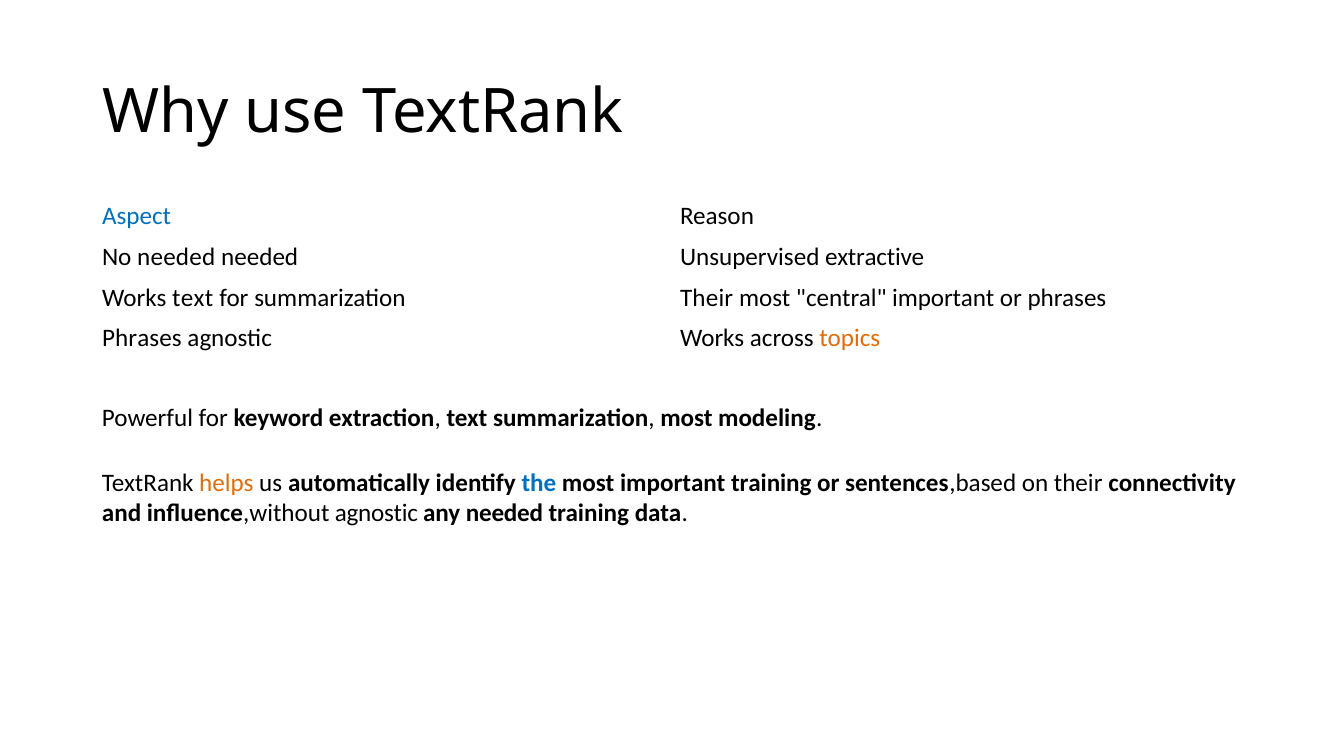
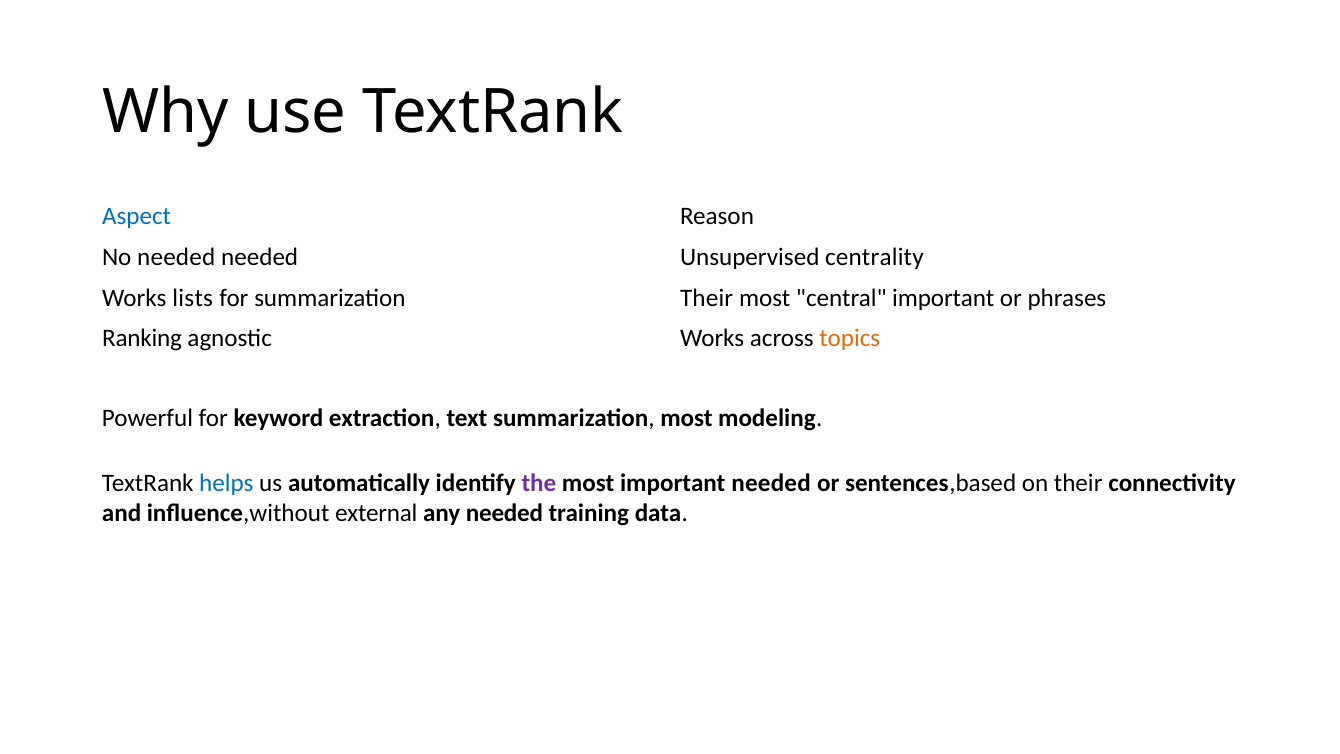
extractive: extractive -> centrality
Works text: text -> lists
Phrases at (142, 338): Phrases -> Ranking
helps colour: orange -> blue
the colour: blue -> purple
important training: training -> needed
influence,without agnostic: agnostic -> external
